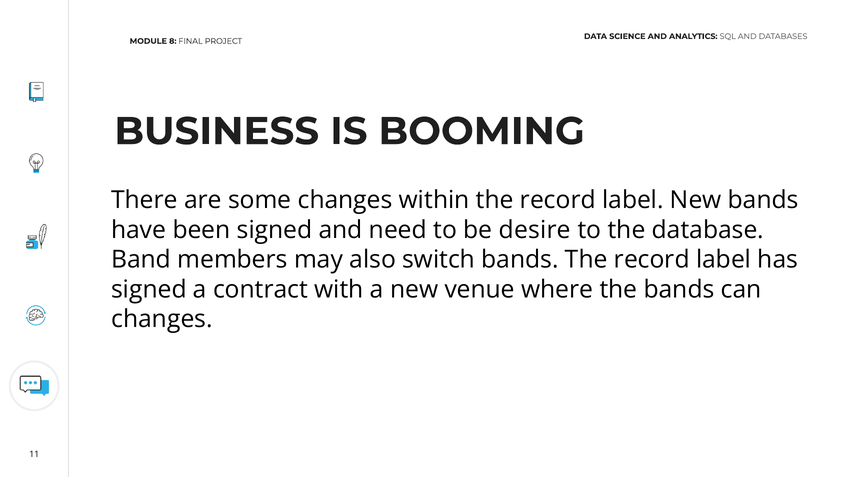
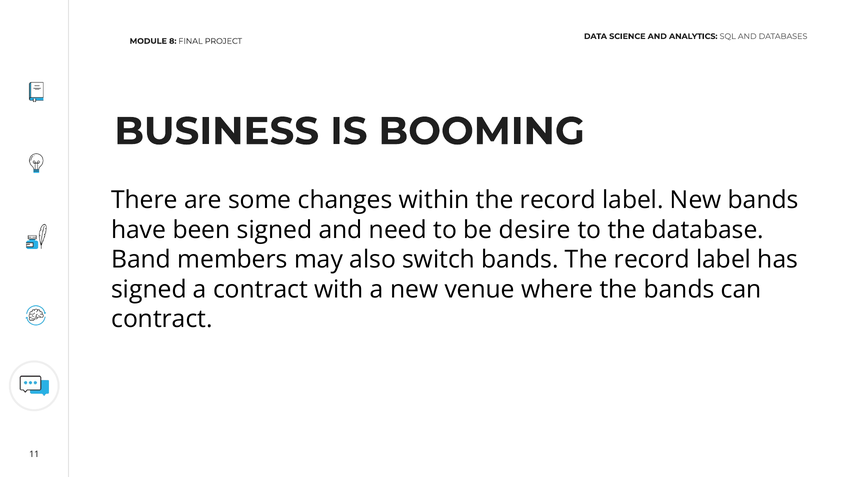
changes at (162, 319): changes -> contract
